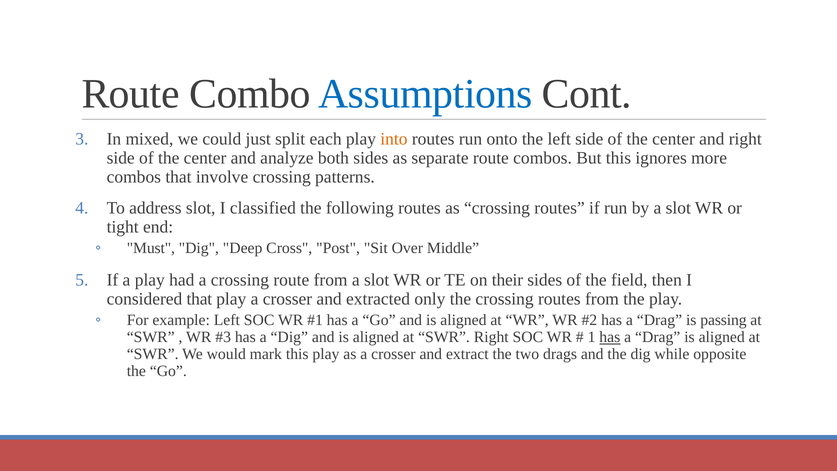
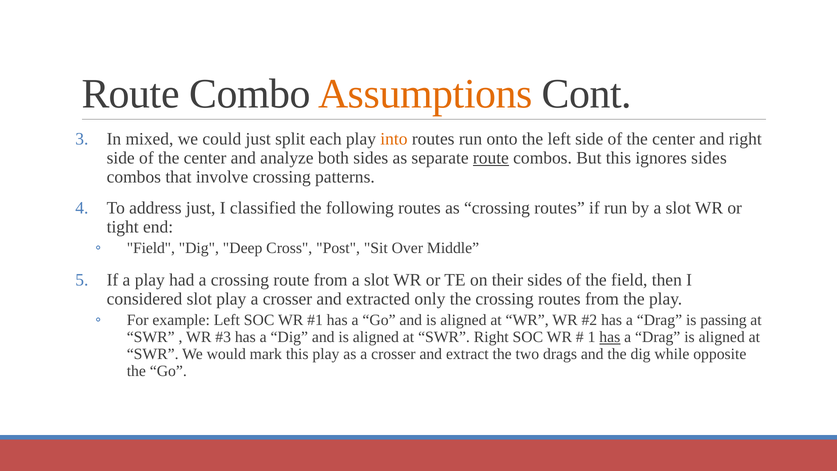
Assumptions colour: blue -> orange
route at (491, 158) underline: none -> present
ignores more: more -> sides
address slot: slot -> just
Must at (151, 248): Must -> Field
considered that: that -> slot
